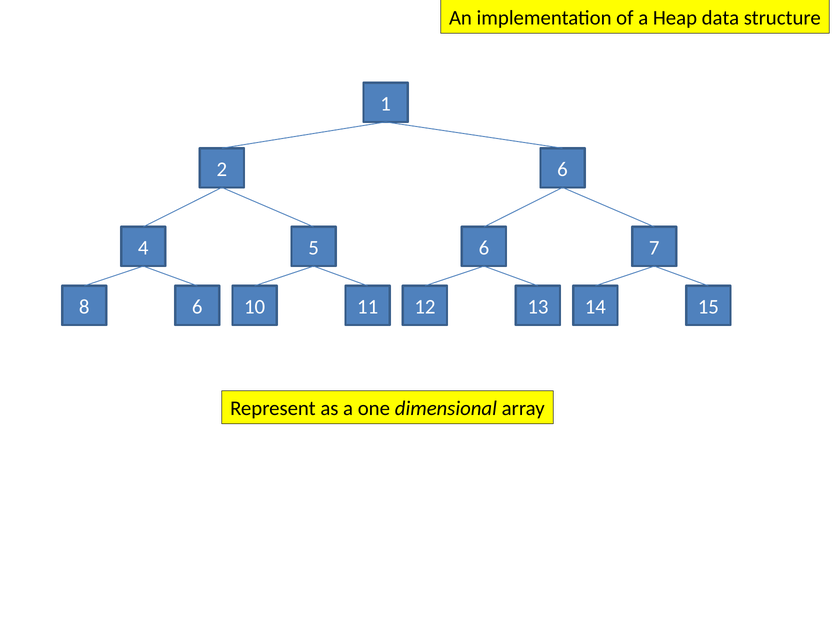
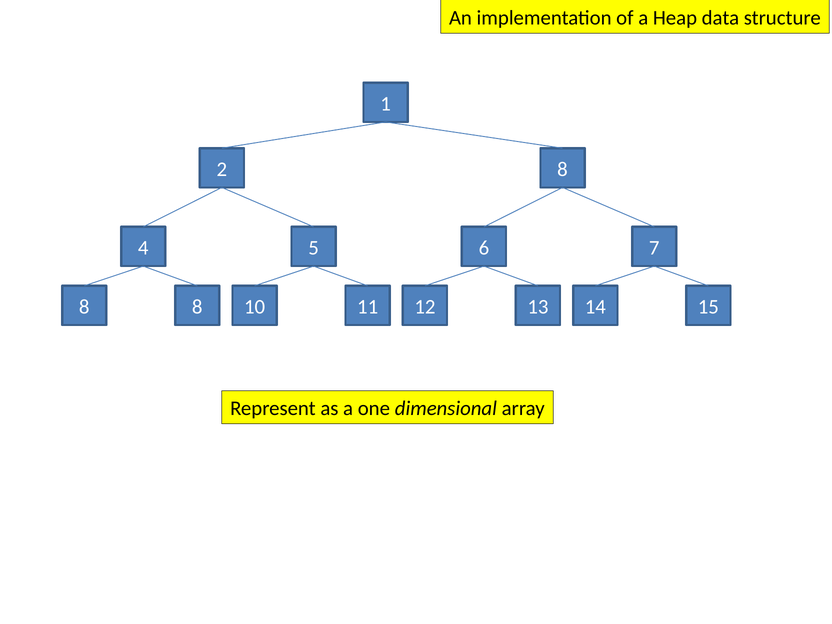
2 6: 6 -> 8
8 6: 6 -> 8
